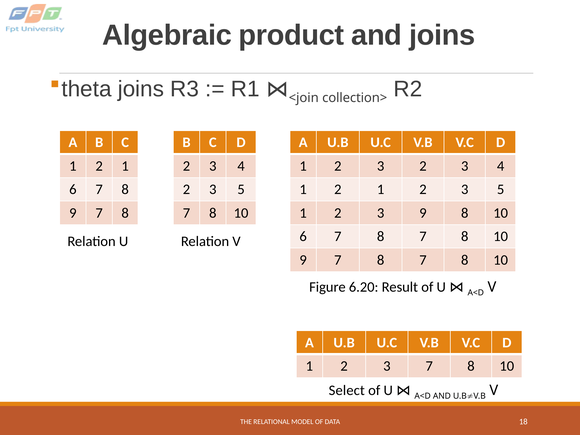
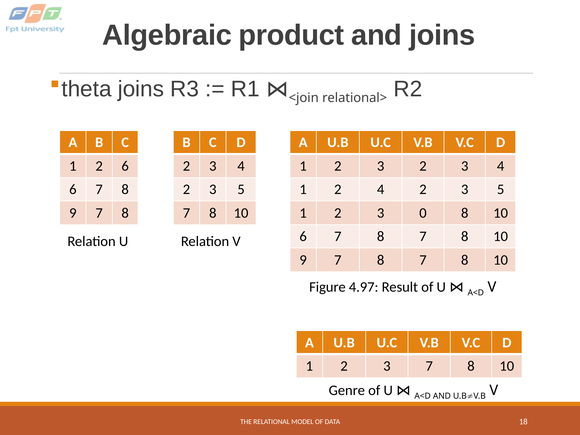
collection>: collection> -> relational>
1 at (125, 166): 1 -> 6
1 at (381, 189): 1 -> 4
3 9: 9 -> 0
6.20: 6.20 -> 4.97
Select: Select -> Genre
